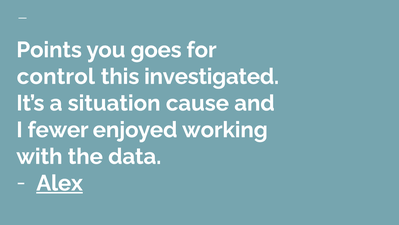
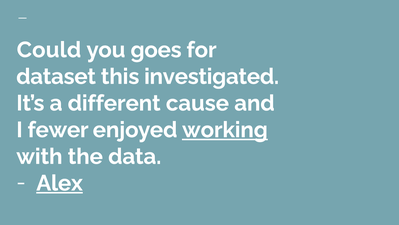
Points: Points -> Could
control: control -> dataset
situation: situation -> different
working underline: none -> present
